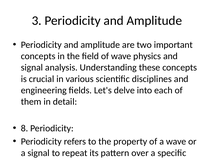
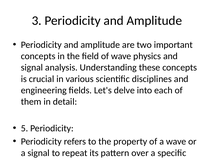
8: 8 -> 5
